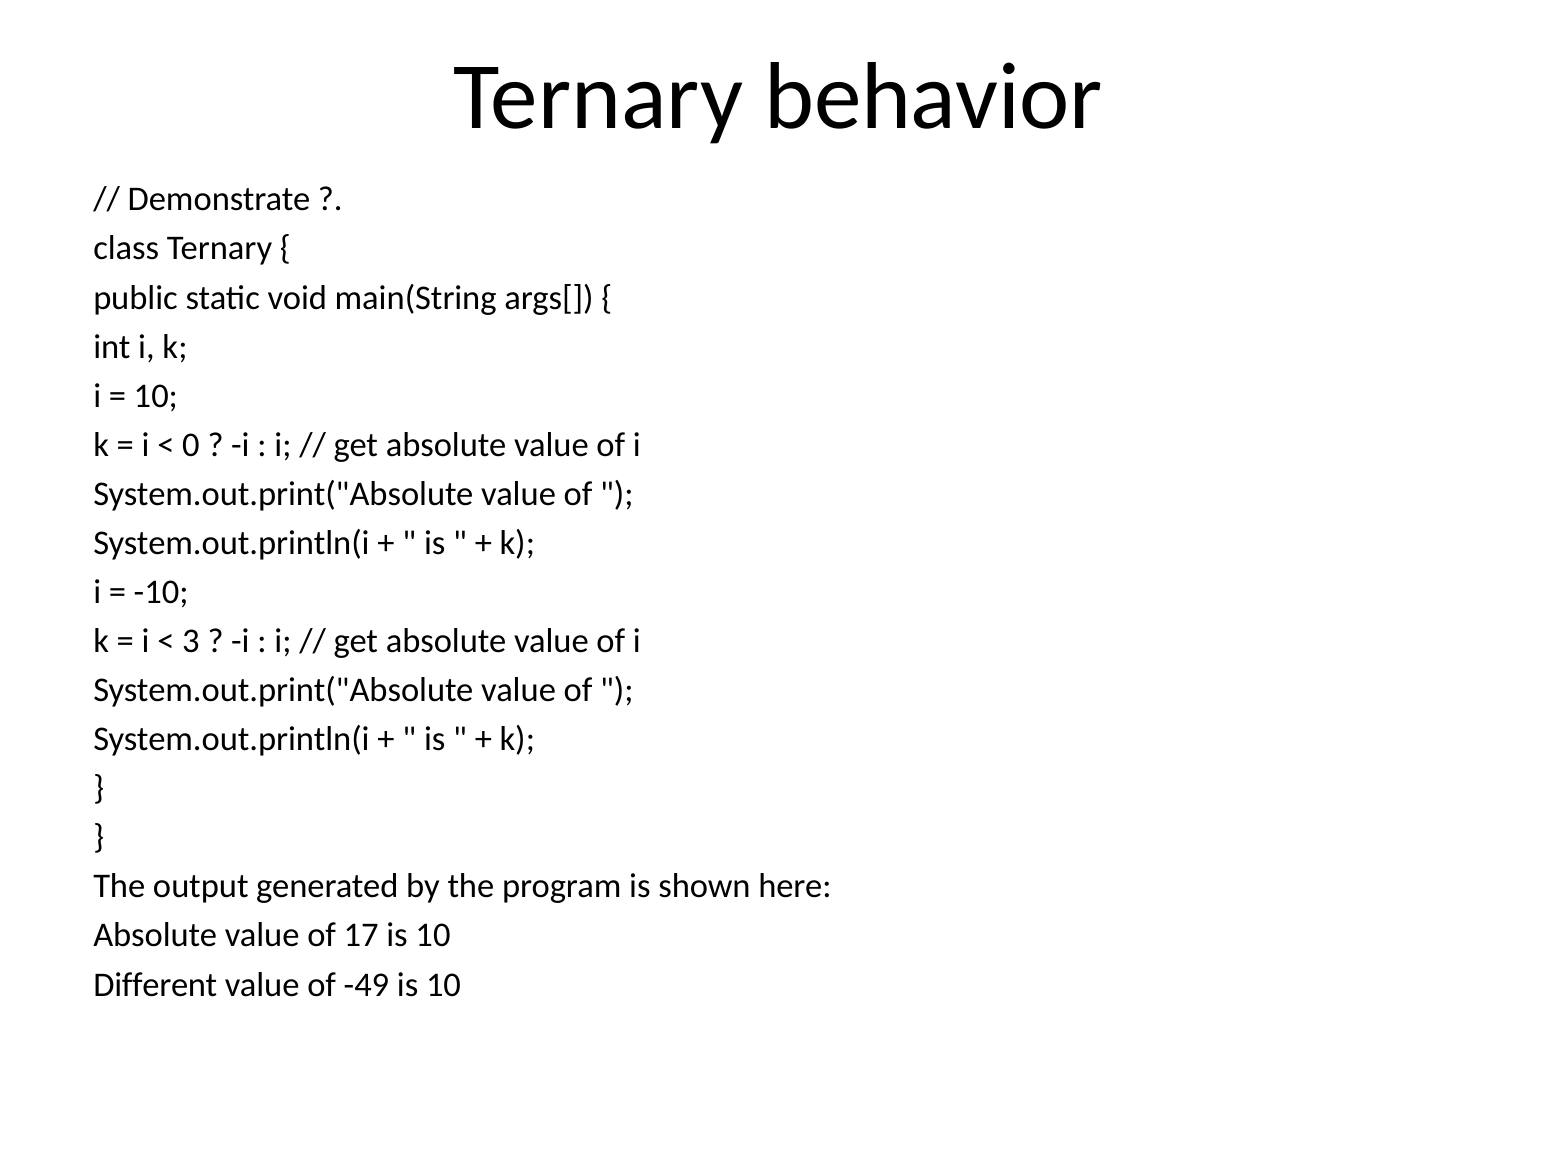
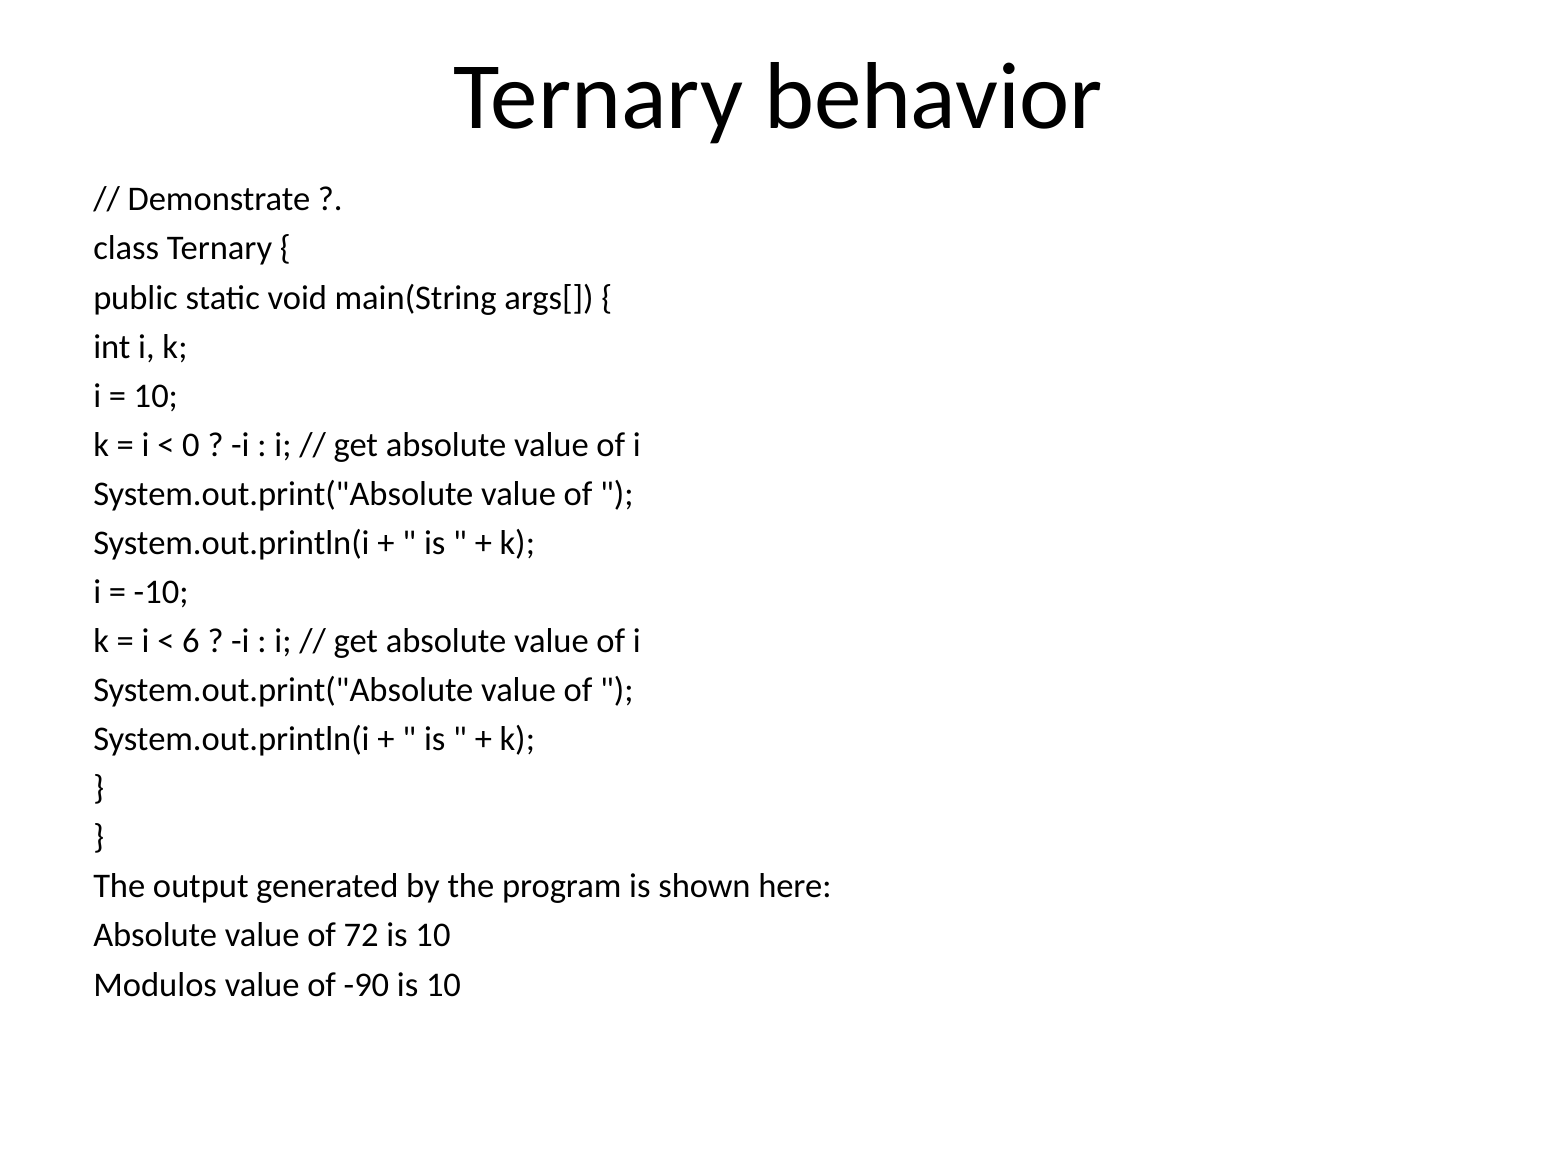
3: 3 -> 6
17: 17 -> 72
Different: Different -> Modulos
-49: -49 -> -90
